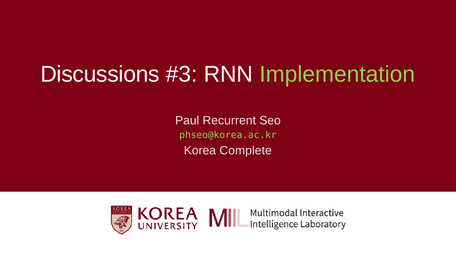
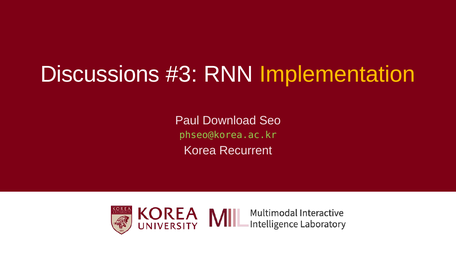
Implementation colour: light green -> yellow
Recurrent: Recurrent -> Download
Complete: Complete -> Recurrent
